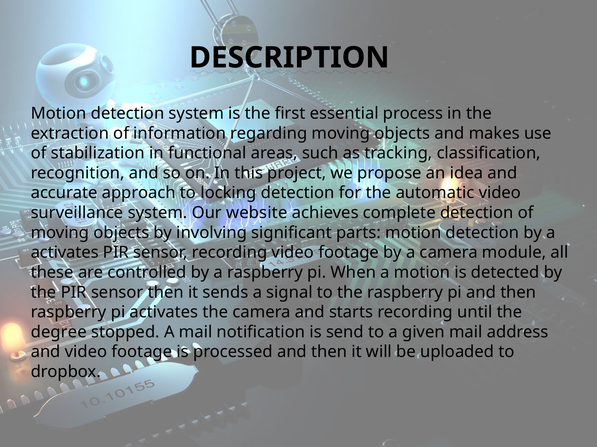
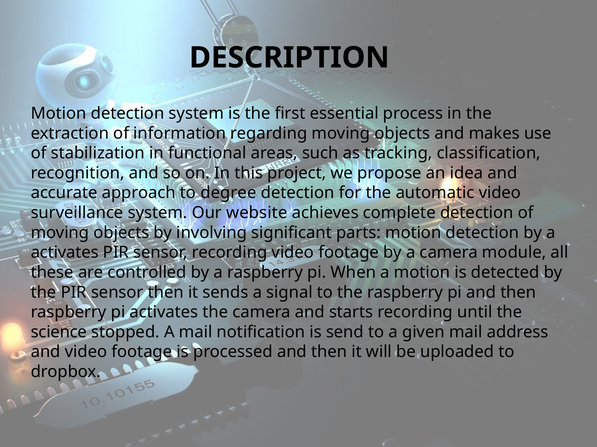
locking: locking -> degree
degree: degree -> science
